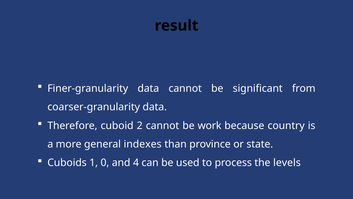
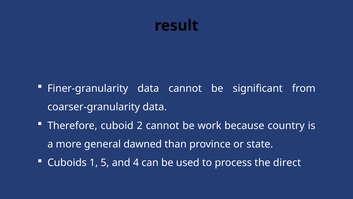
indexes: indexes -> dawned
0: 0 -> 5
levels: levels -> direct
